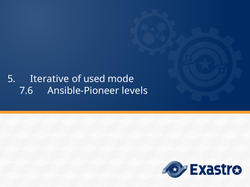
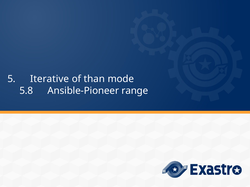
used: used -> than
7.6: 7.6 -> 5.8
levels: levels -> range
